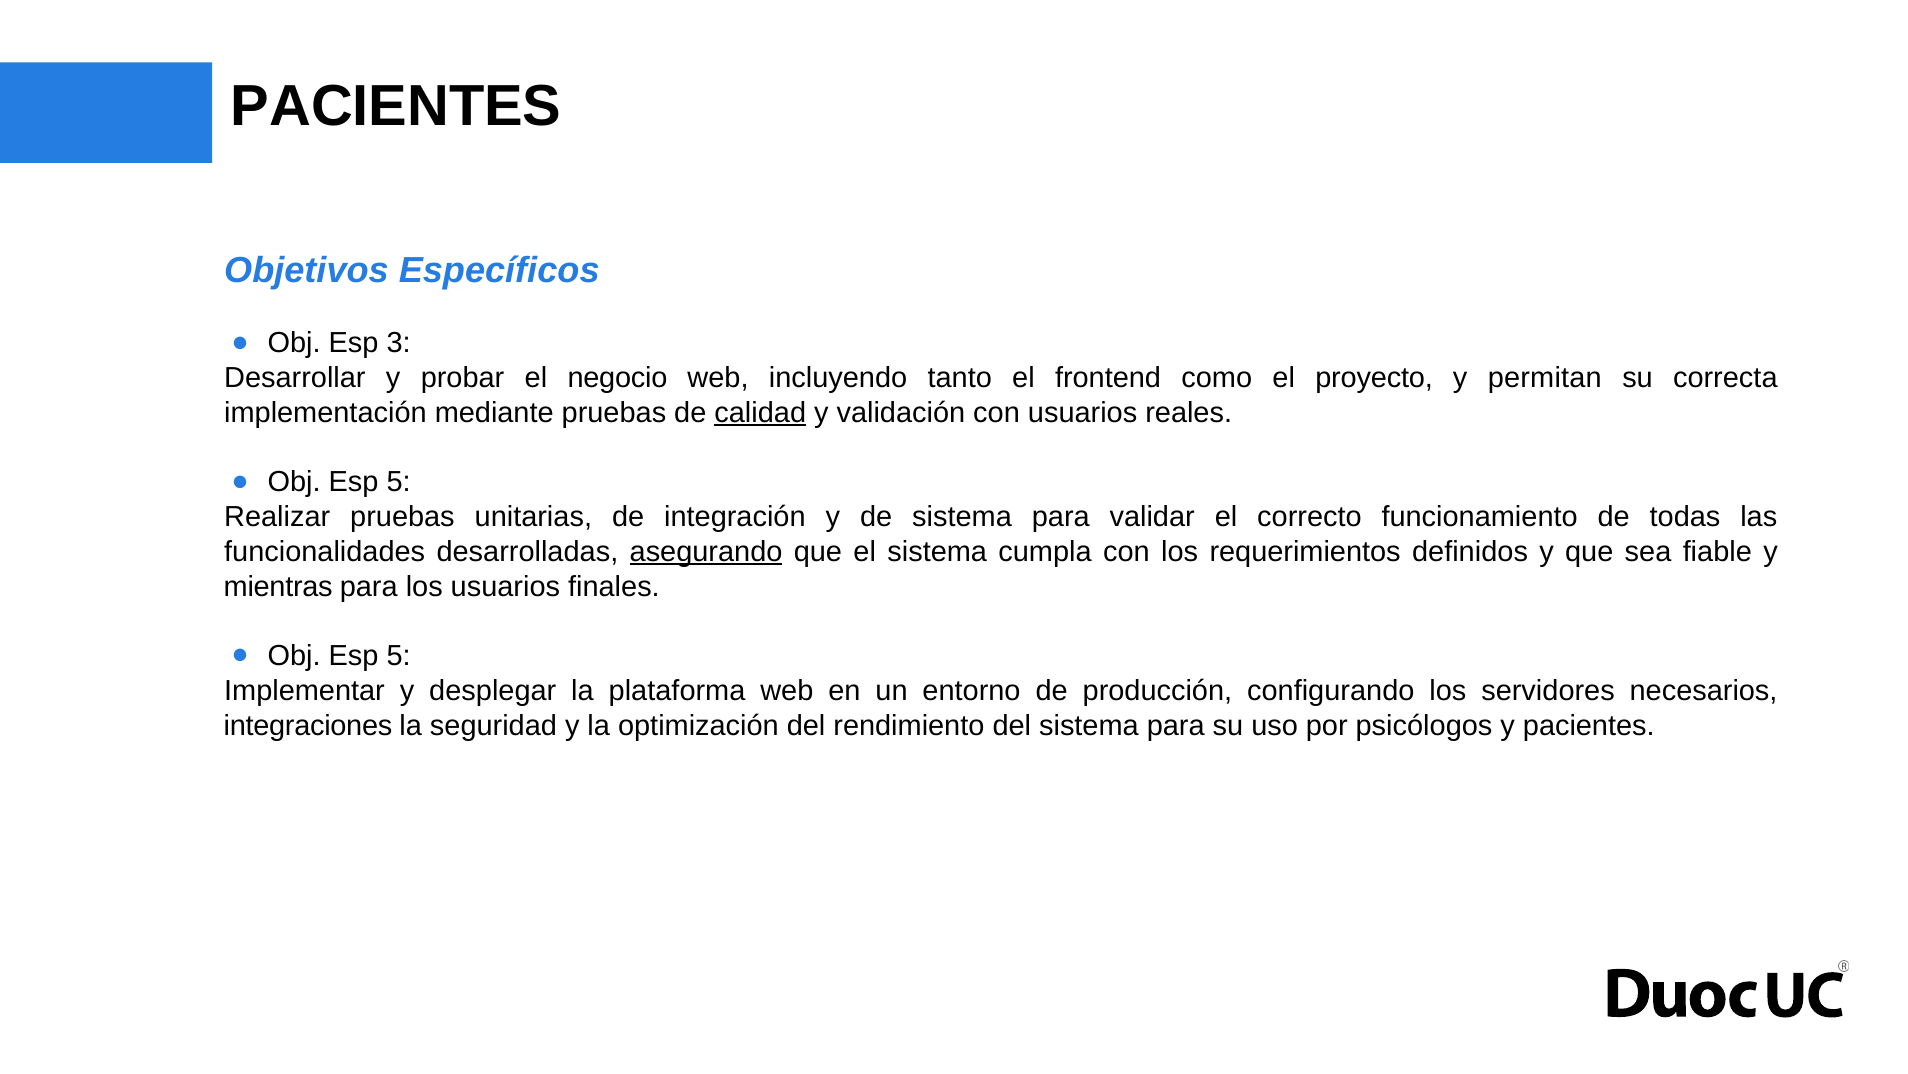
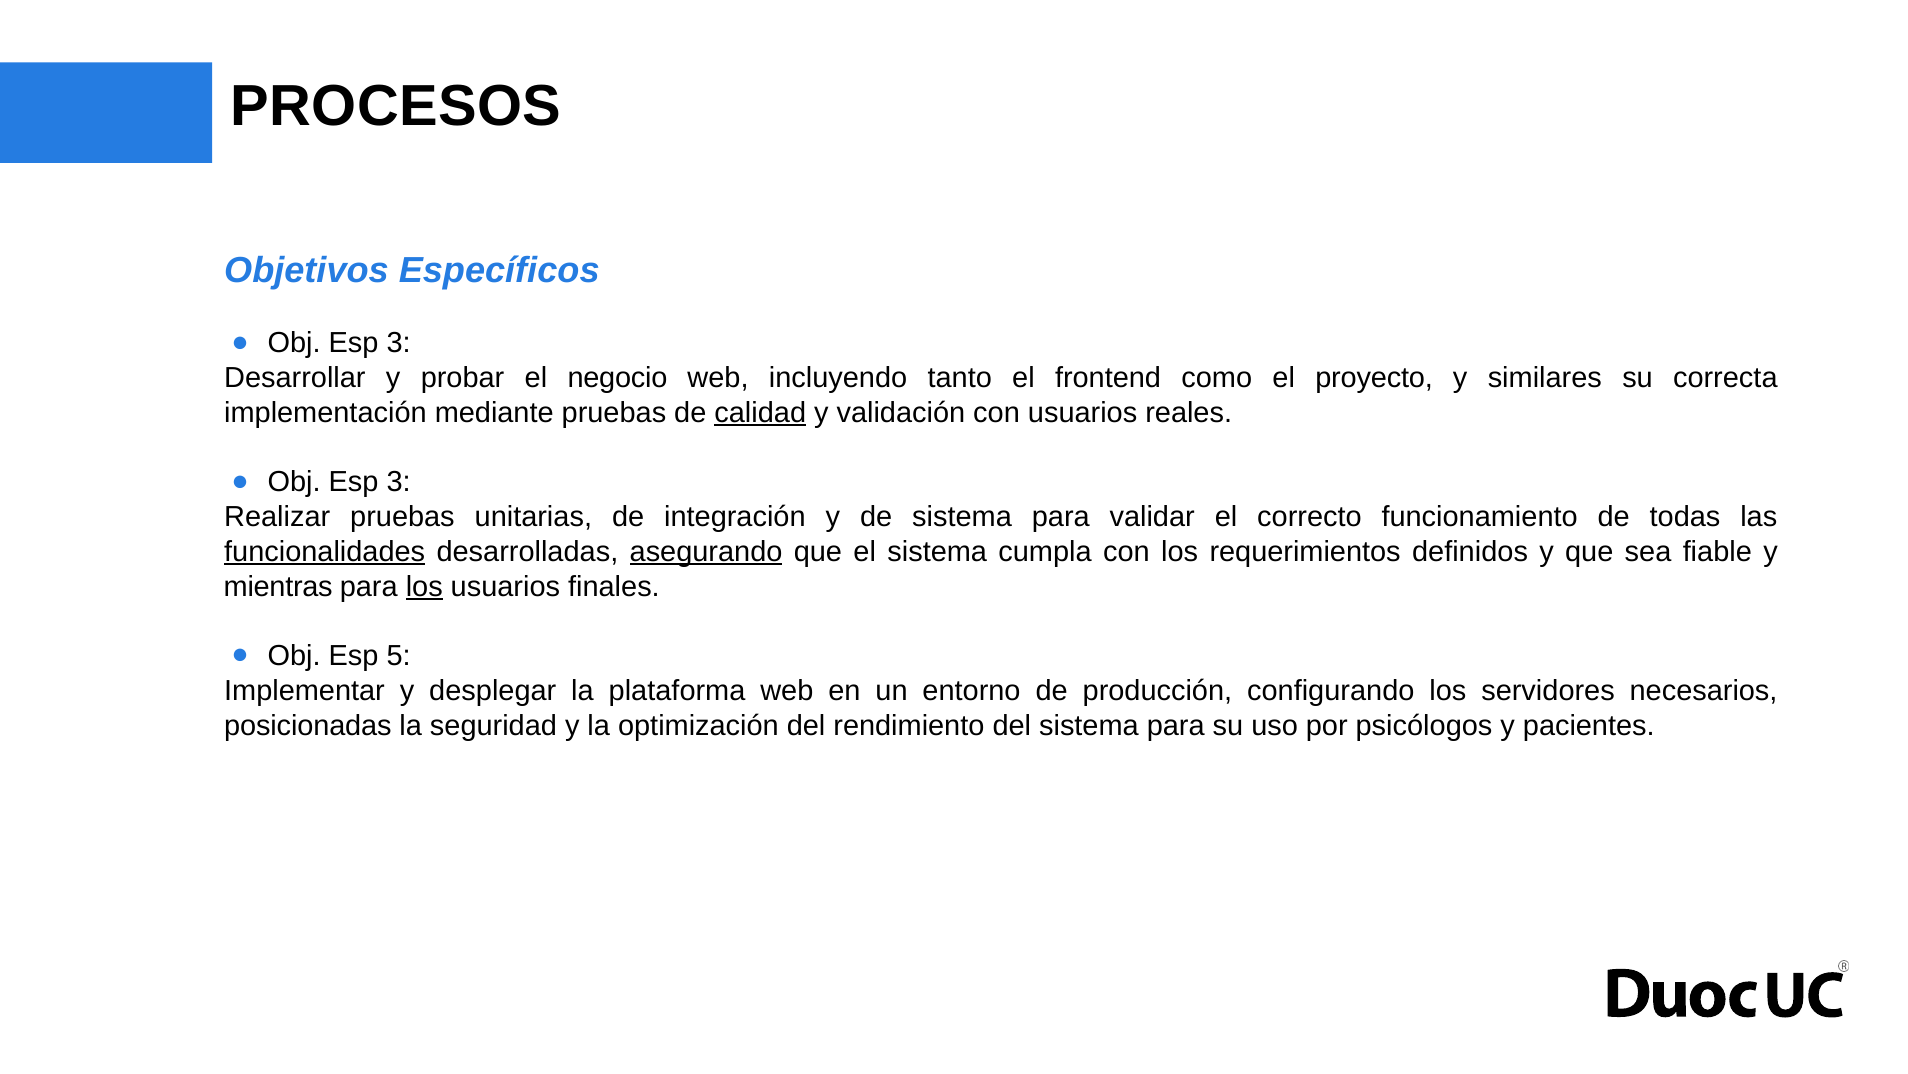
PACIENTES at (396, 107): PACIENTES -> PROCESOS
permitan: permitan -> similares
5 at (399, 482): 5 -> 3
funcionalidades underline: none -> present
los at (424, 586) underline: none -> present
integraciones: integraciones -> posicionadas
